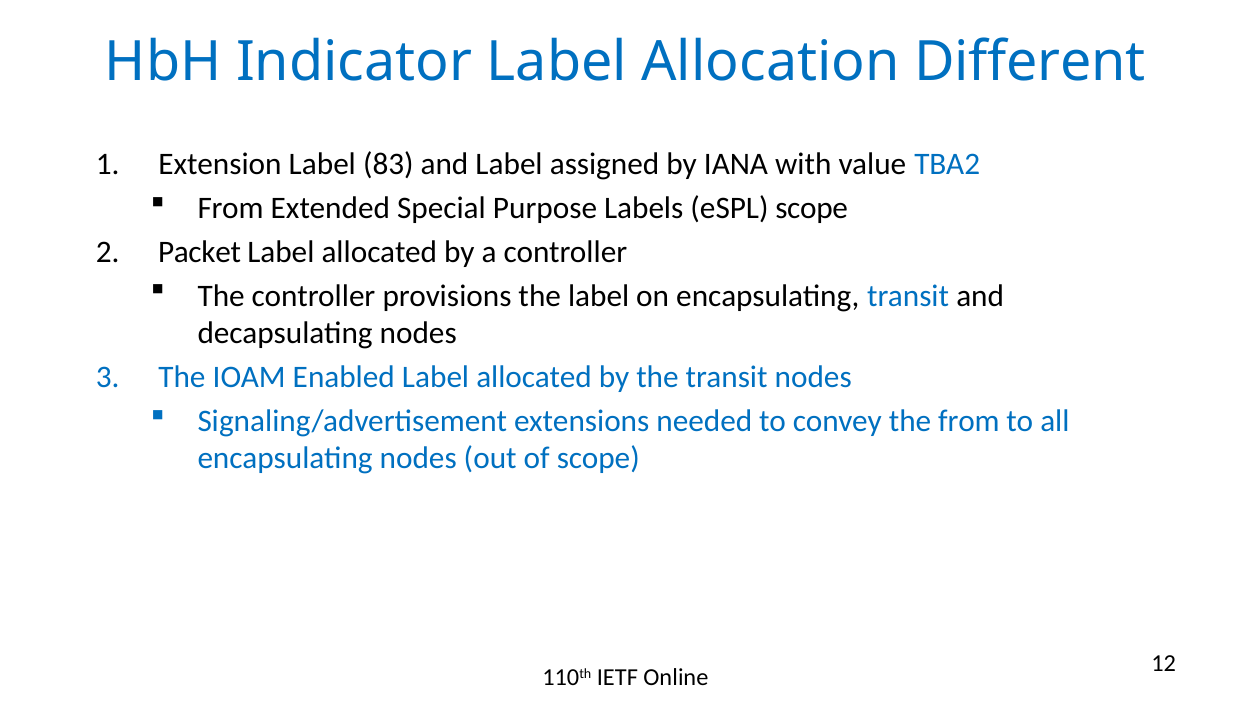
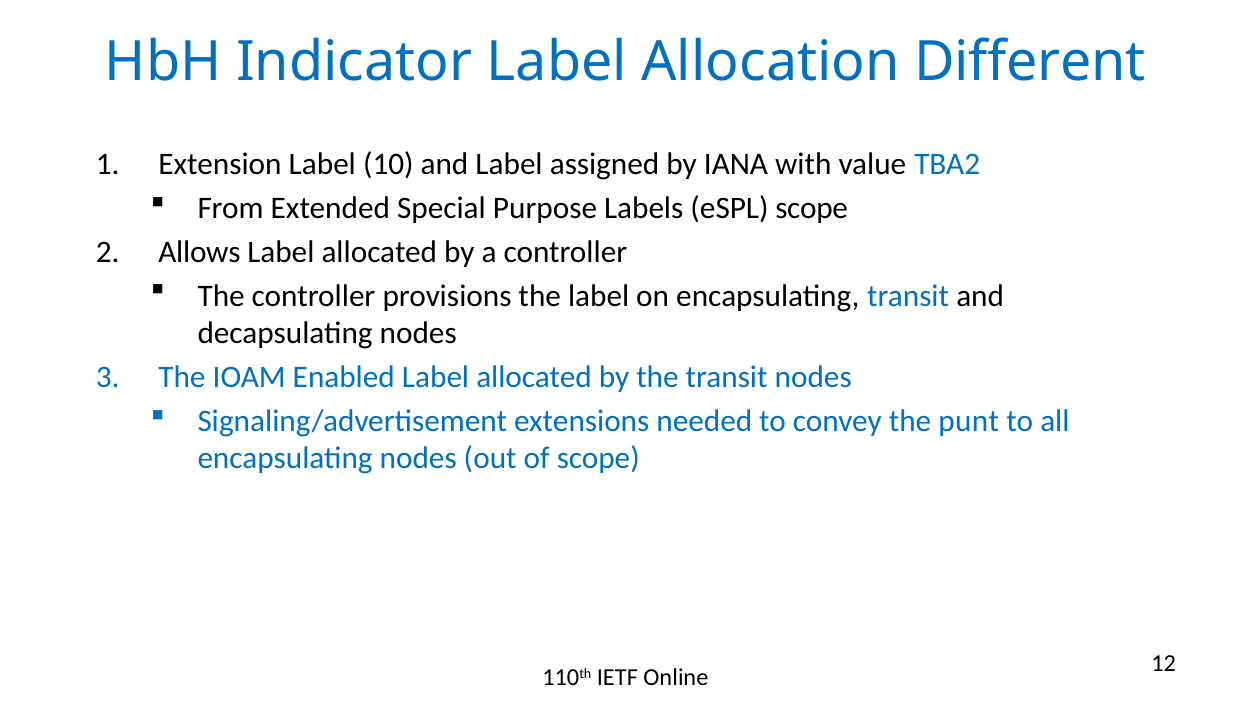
83: 83 -> 10
Packet: Packet -> Allows
the from: from -> punt
